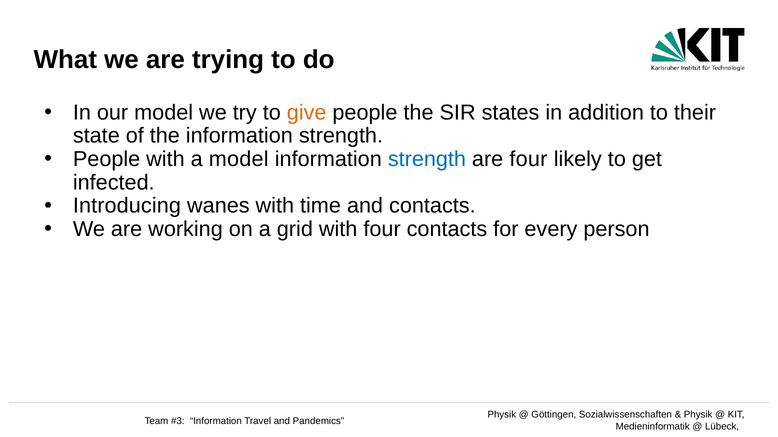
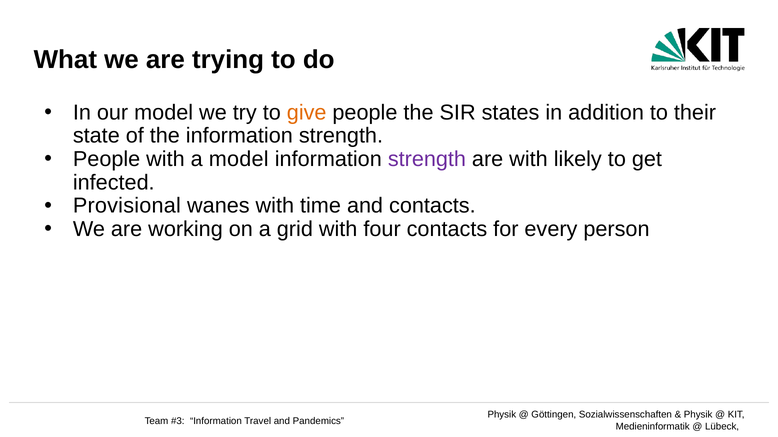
strength at (427, 159) colour: blue -> purple
are four: four -> with
Introducing: Introducing -> Provisional
